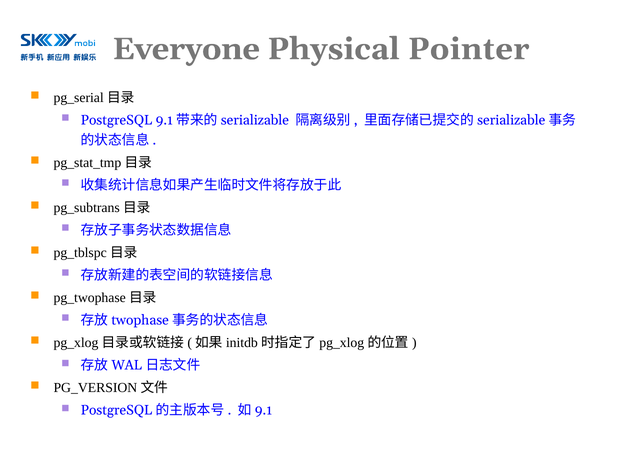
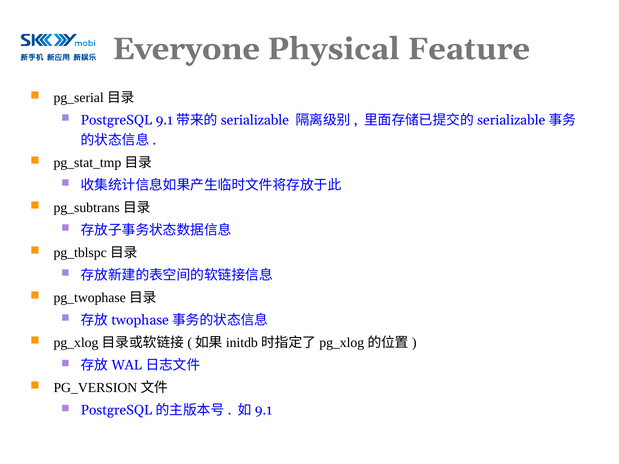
Pointer: Pointer -> Feature
